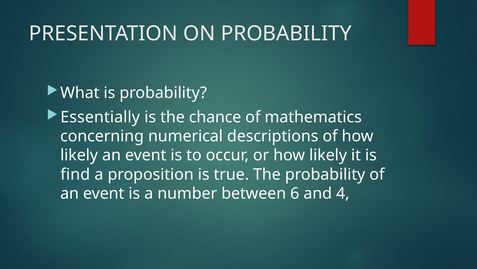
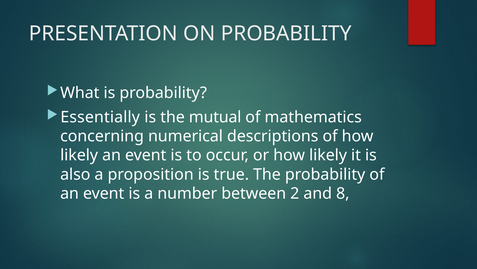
chance: chance -> mutual
find: find -> also
6: 6 -> 2
4: 4 -> 8
